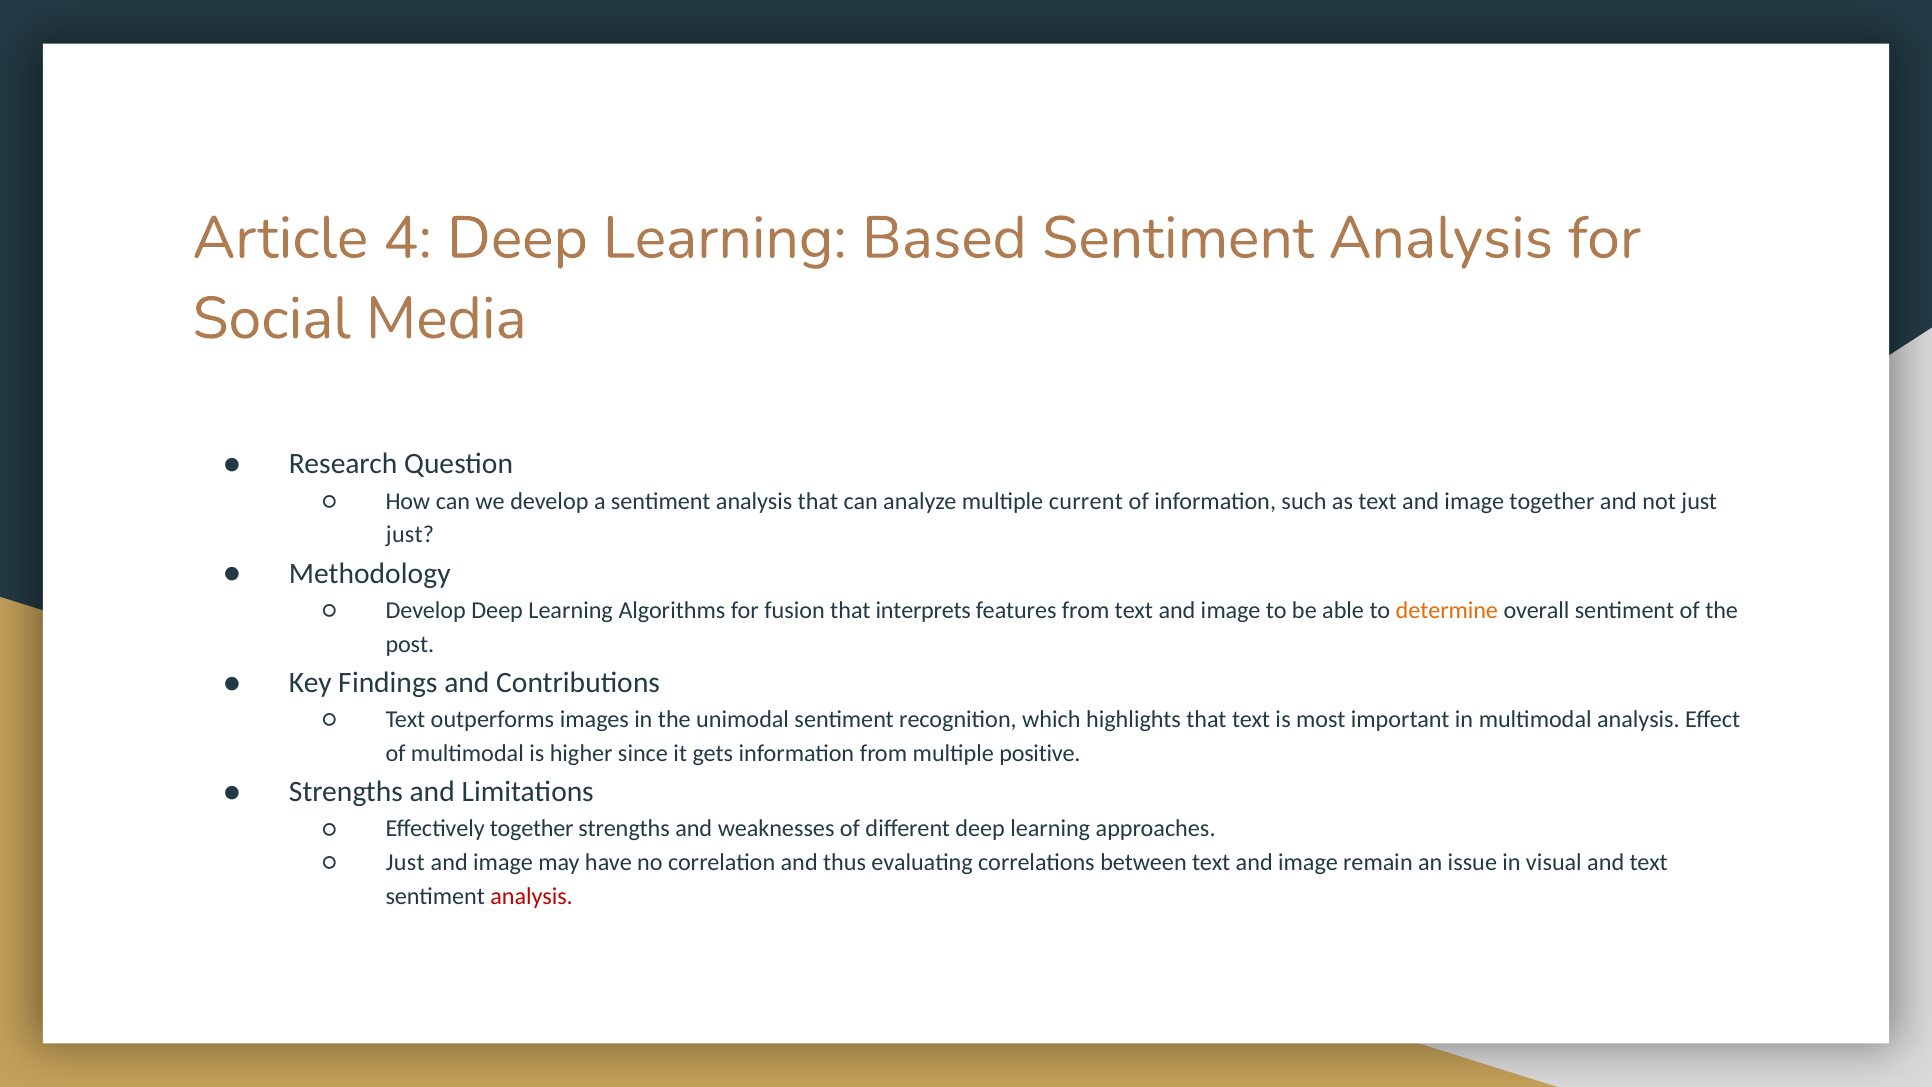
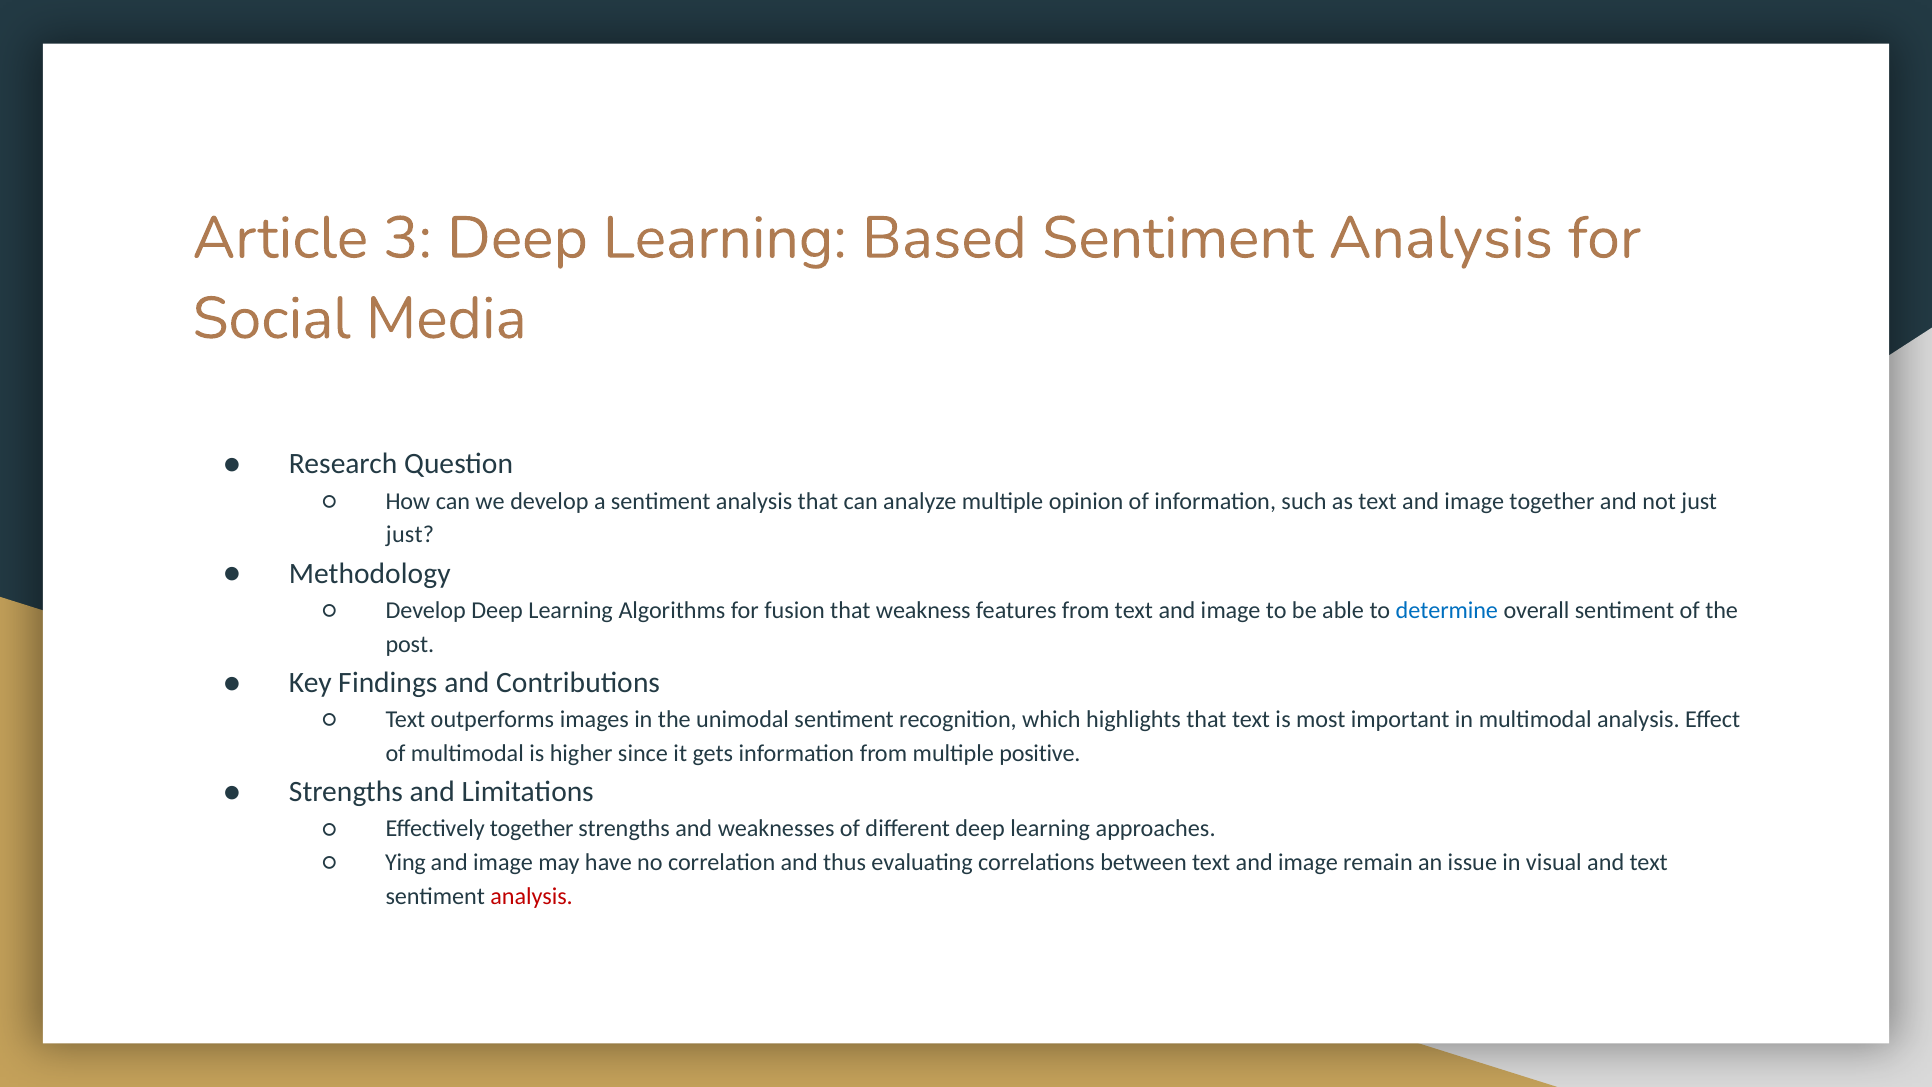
4: 4 -> 3
current: current -> opinion
interprets: interprets -> weakness
determine colour: orange -> blue
Just at (405, 862): Just -> Ying
